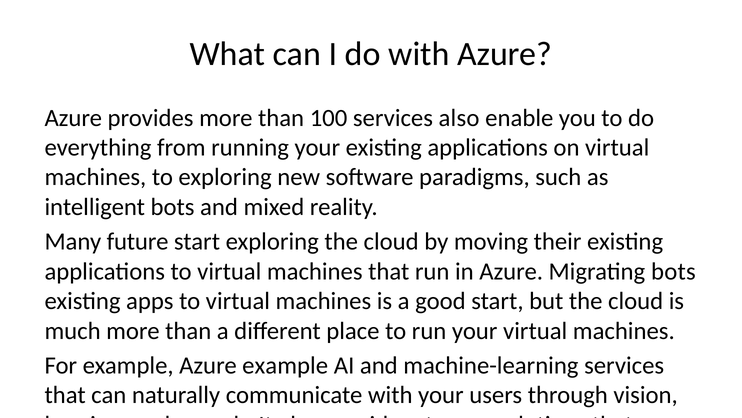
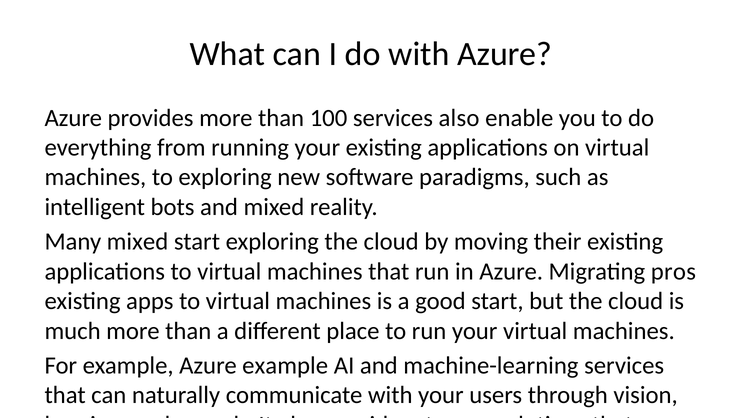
Many future: future -> mixed
Migrating bots: bots -> pros
